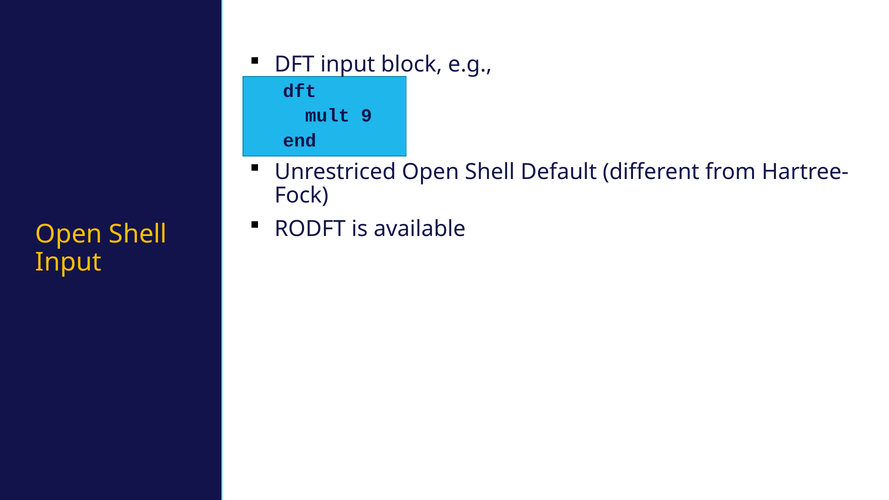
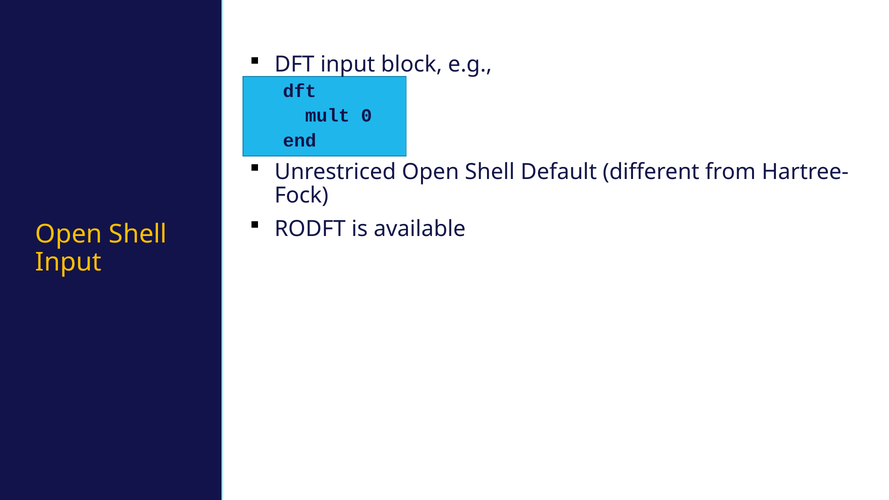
9: 9 -> 0
